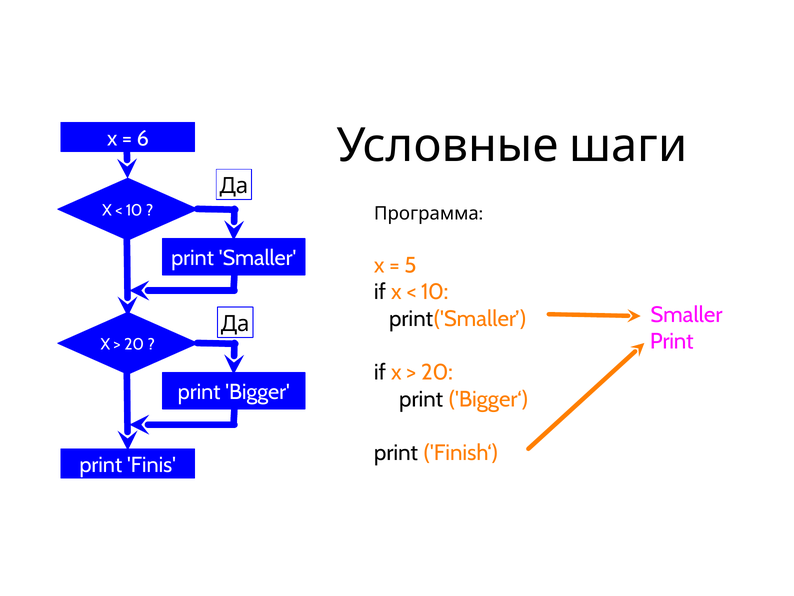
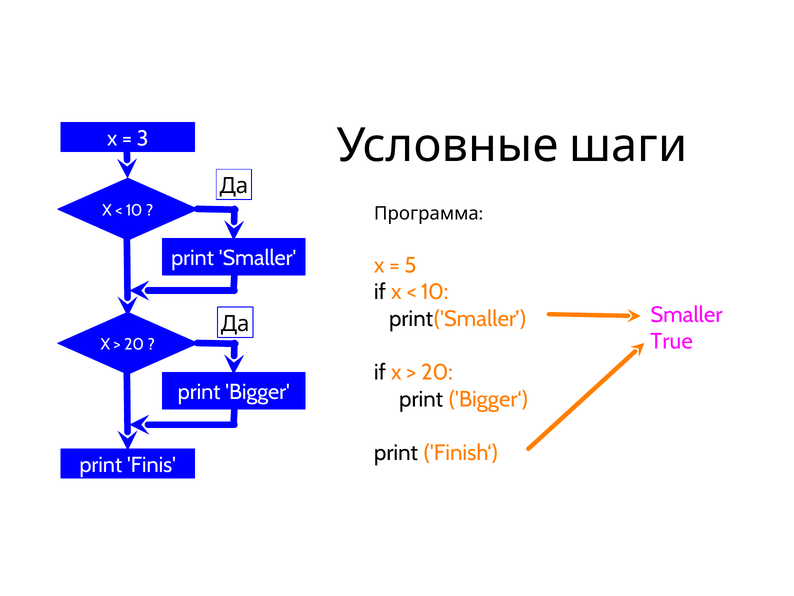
6: 6 -> 3
Print at (672, 341): Print -> True
